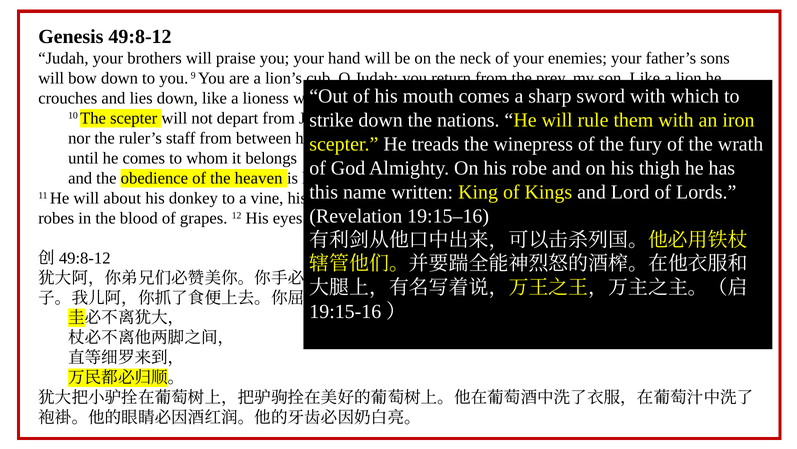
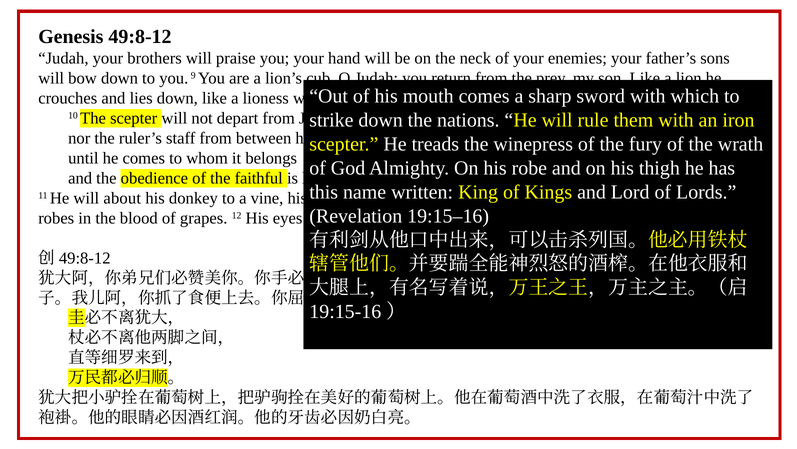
heaven: heaven -> faithful
